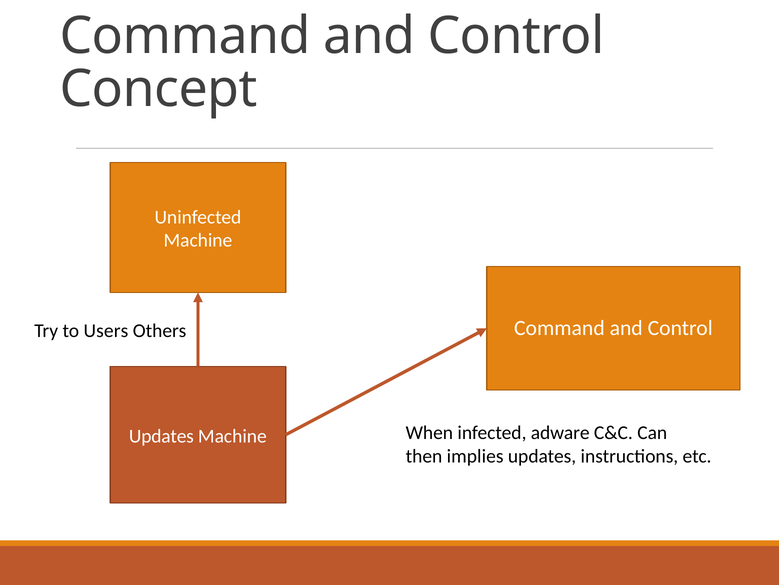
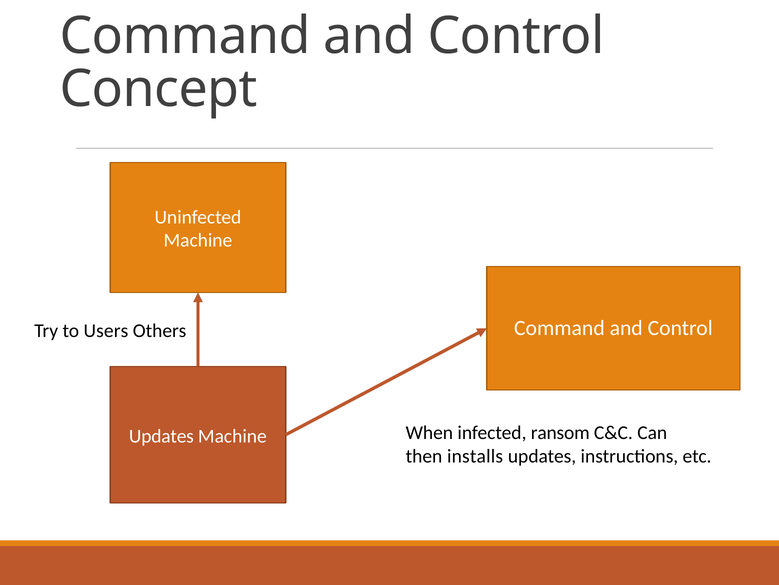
adware: adware -> ransom
implies: implies -> installs
